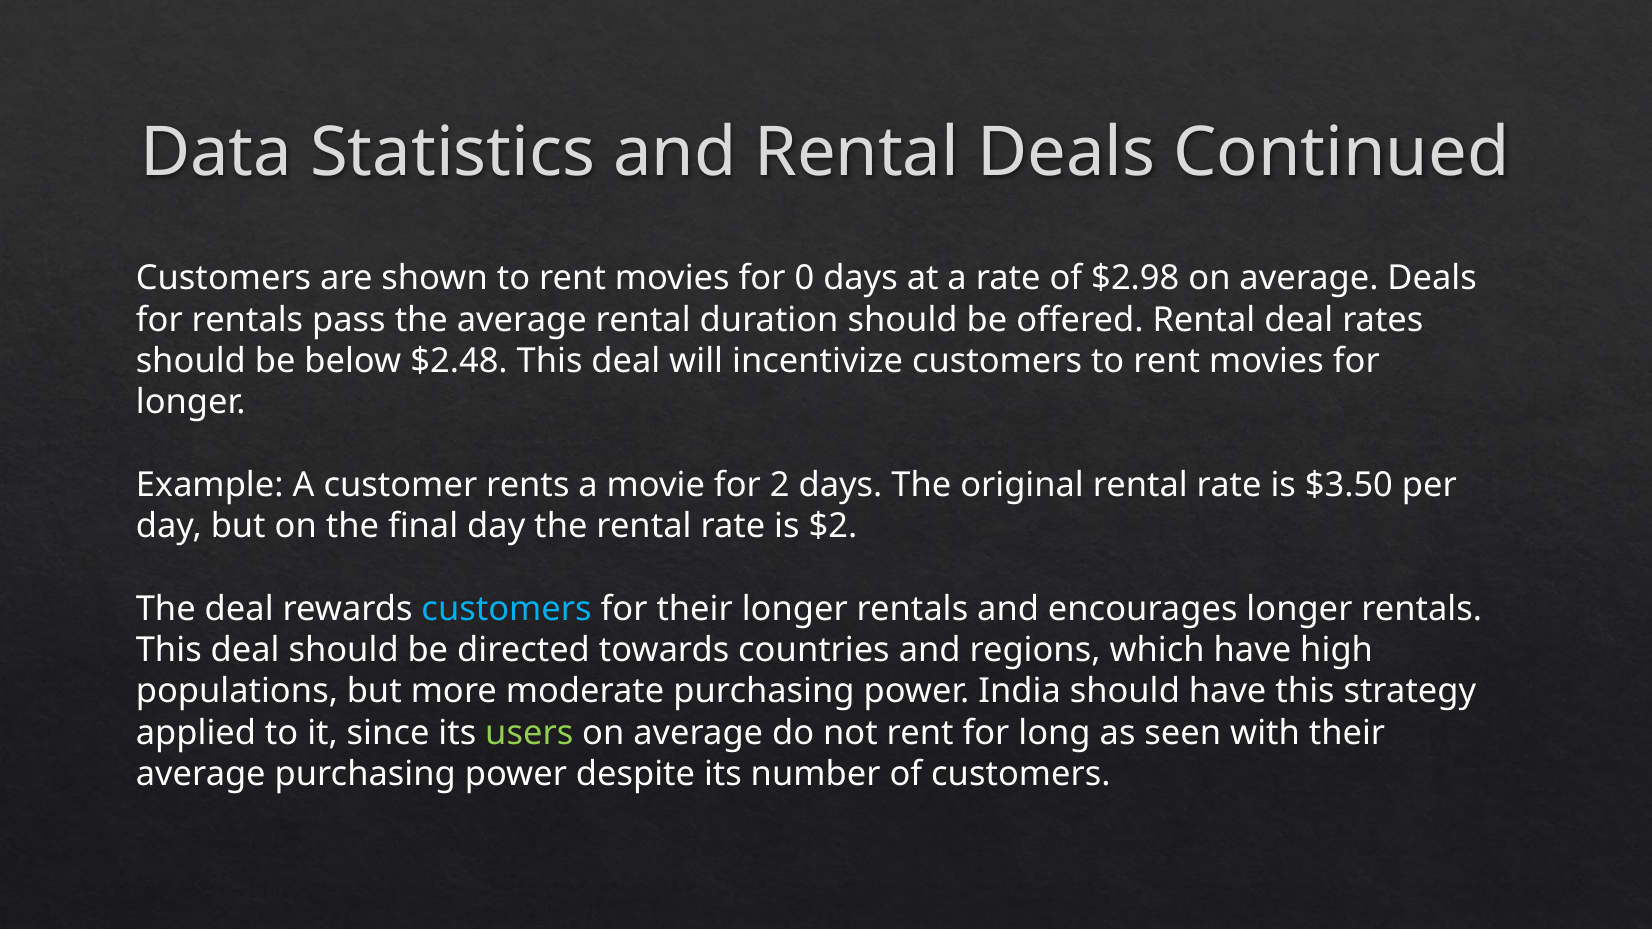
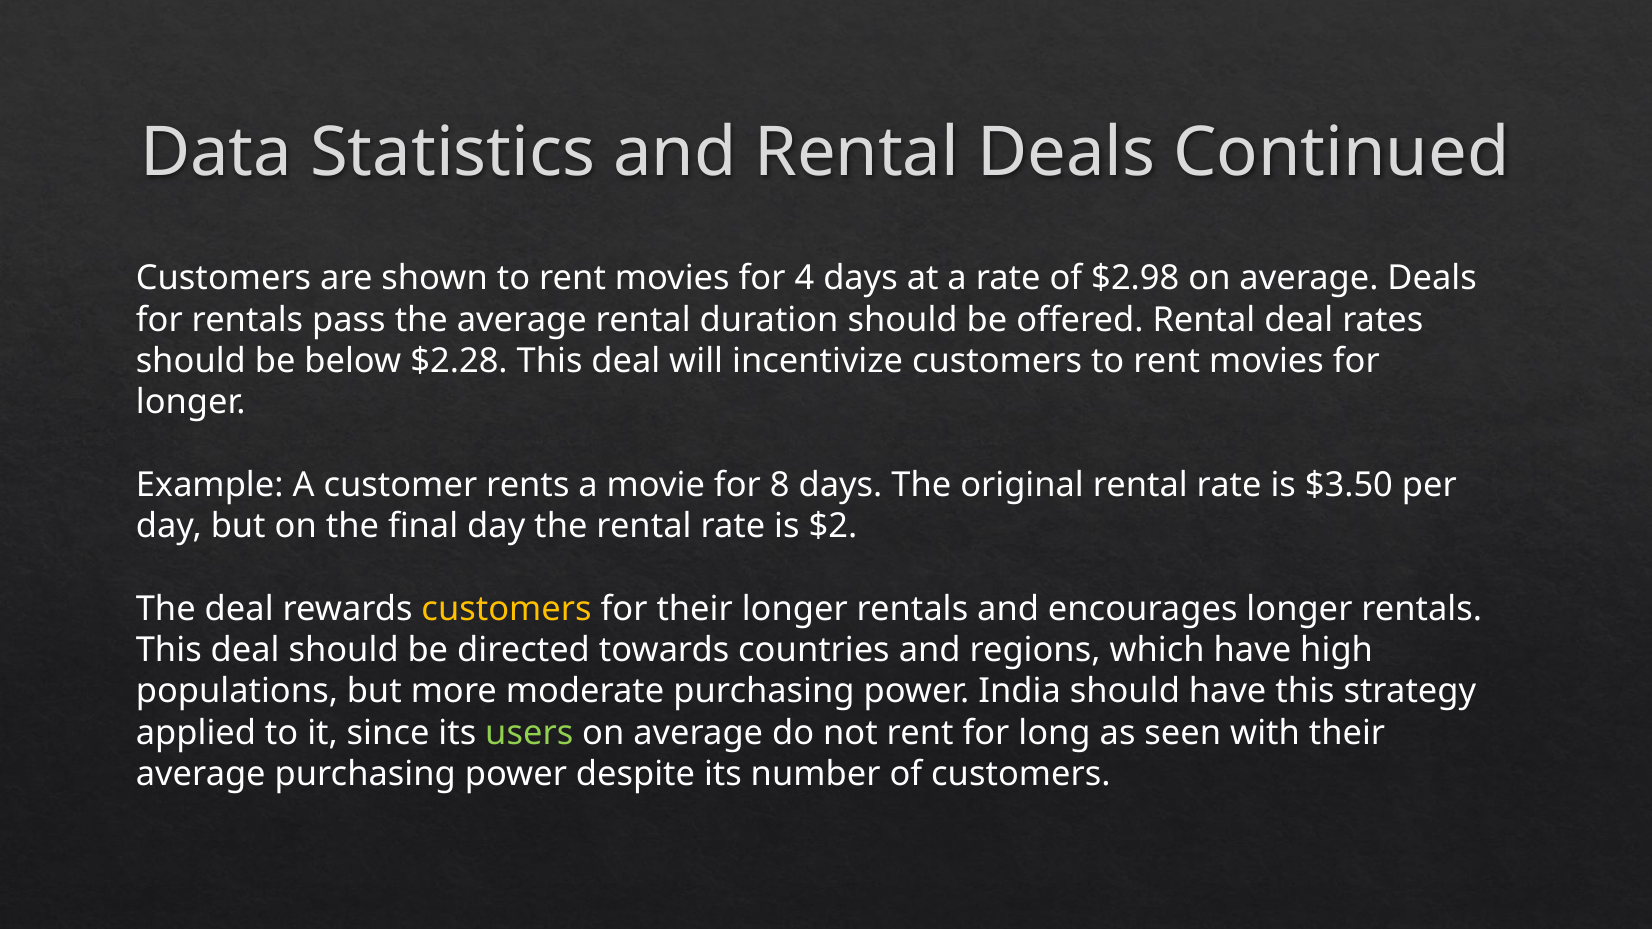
0: 0 -> 4
$2.48: $2.48 -> $2.28
2: 2 -> 8
customers at (507, 609) colour: light blue -> yellow
